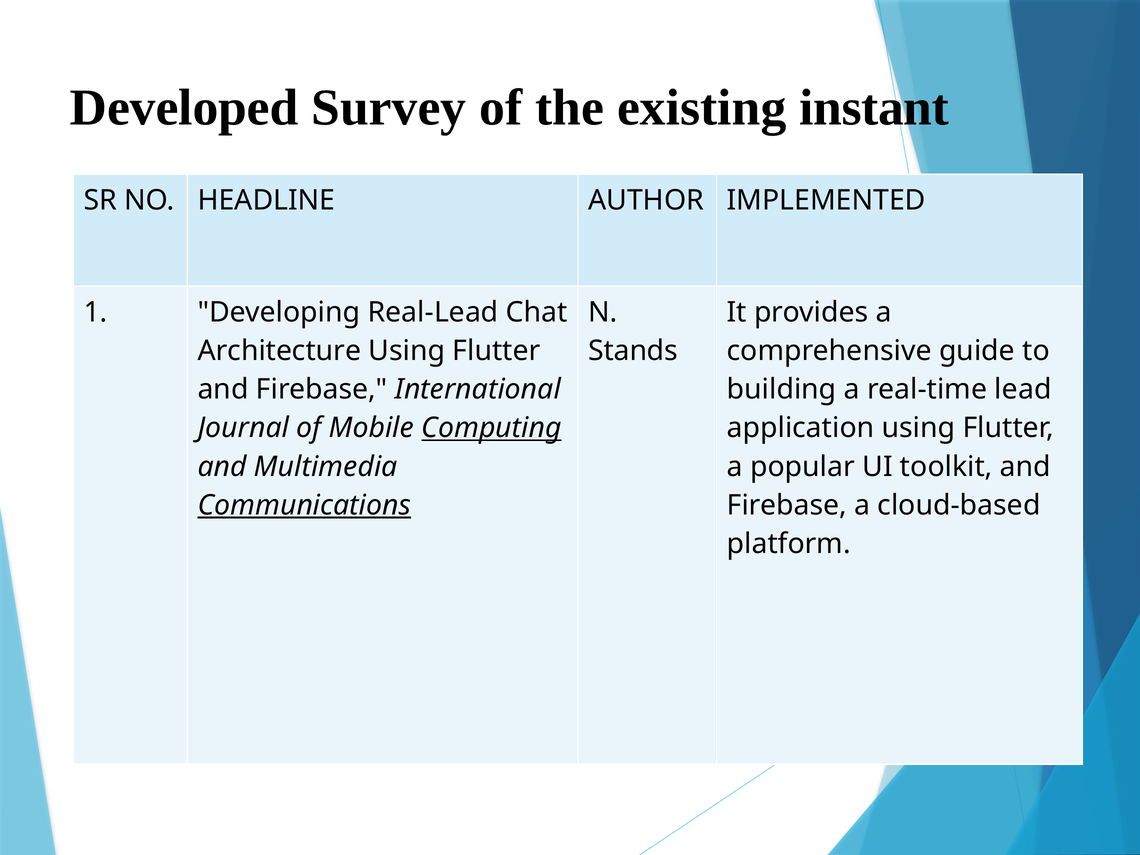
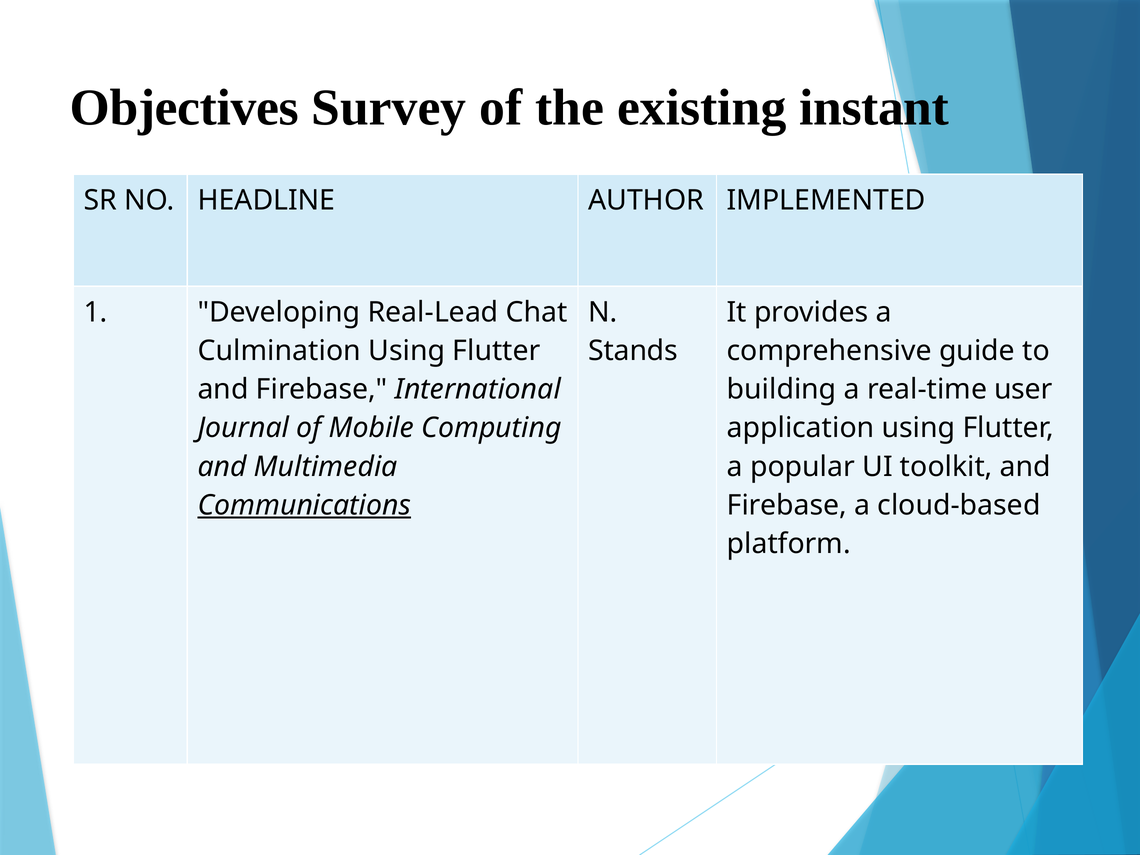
Developed: Developed -> Objectives
Architecture: Architecture -> Culmination
lead: lead -> user
Computing underline: present -> none
